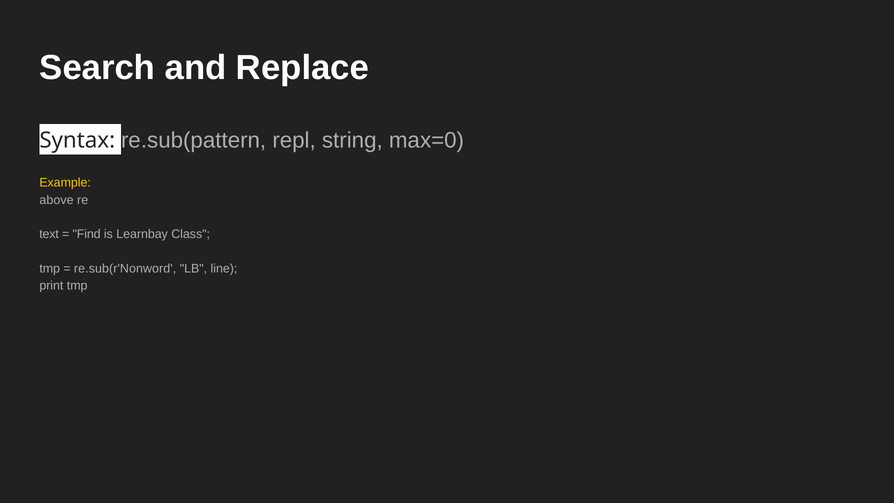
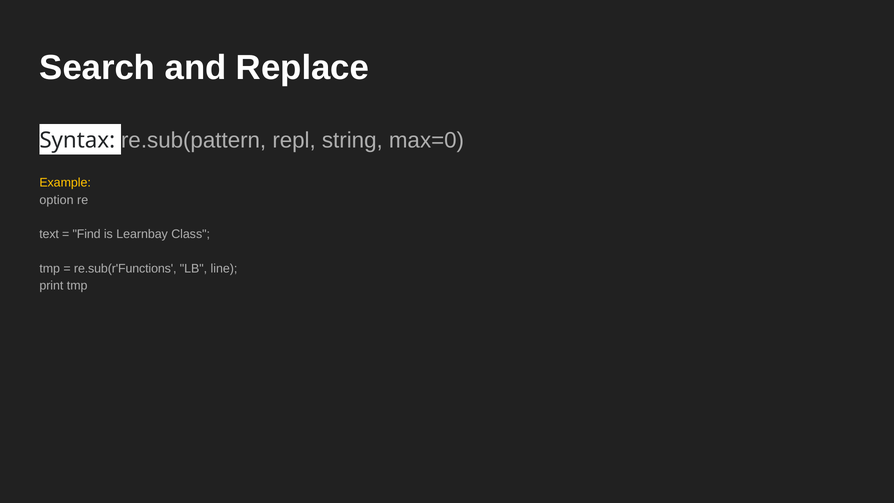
above: above -> option
re.sub(r'Nonword: re.sub(r'Nonword -> re.sub(r'Functions
